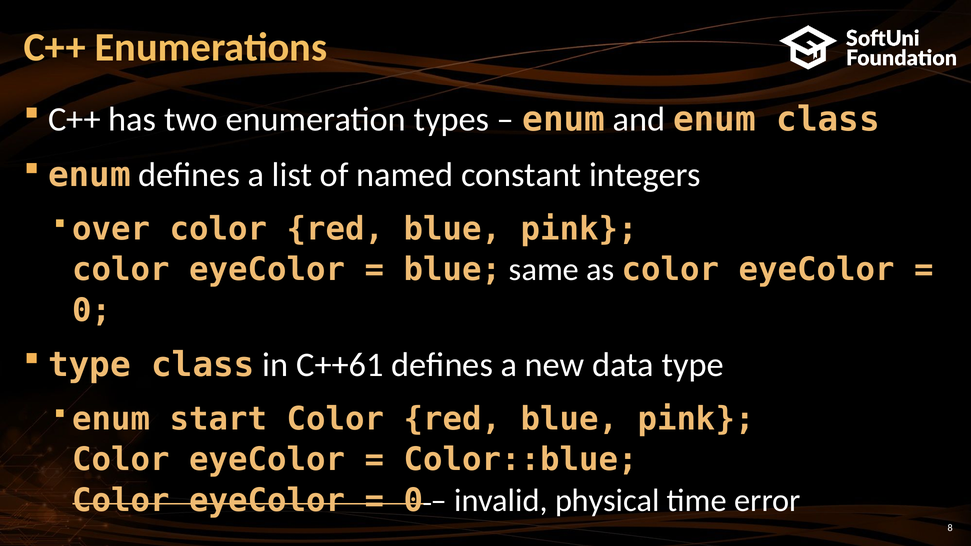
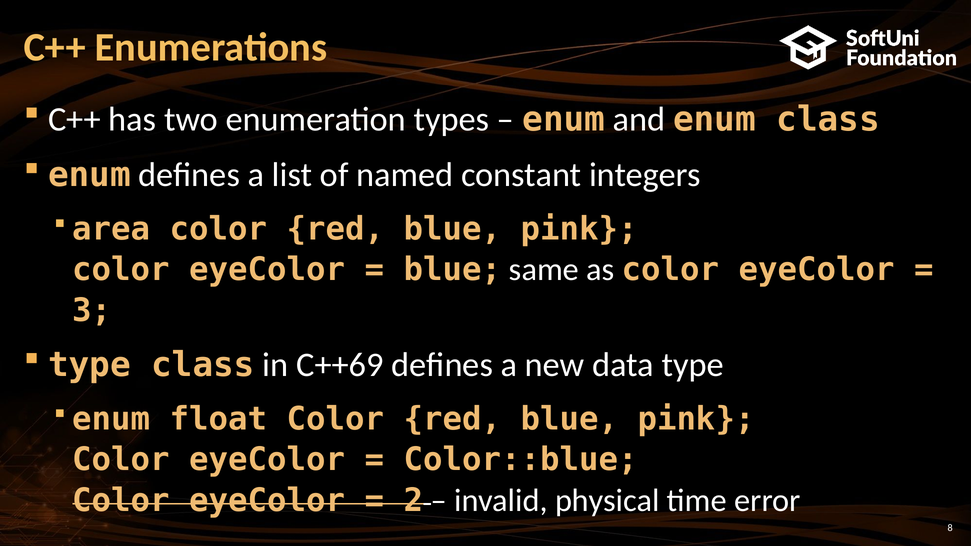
over: over -> area
0 at (92, 311): 0 -> 3
C++61: C++61 -> C++69
start: start -> float
0 at (413, 501): 0 -> 2
